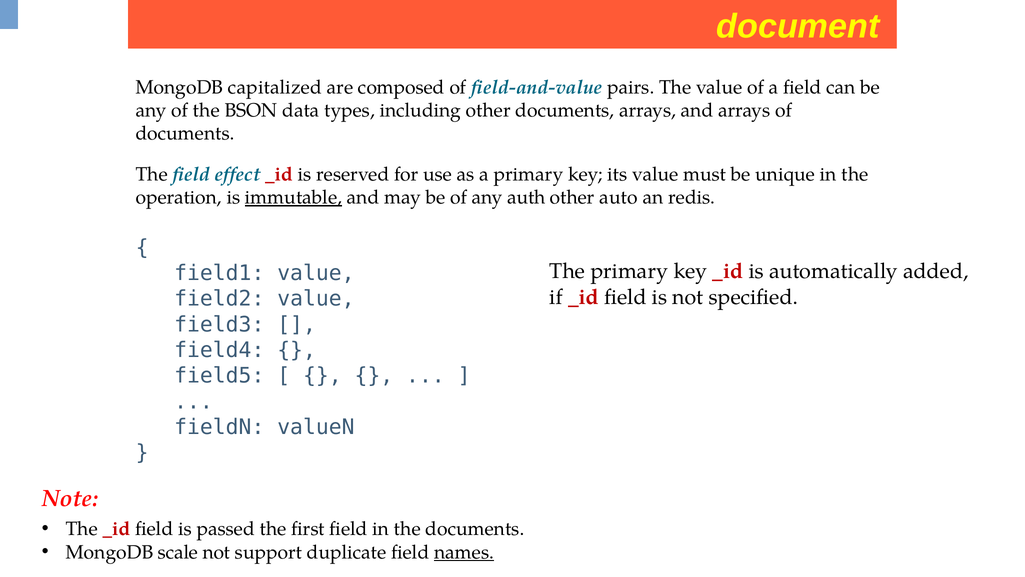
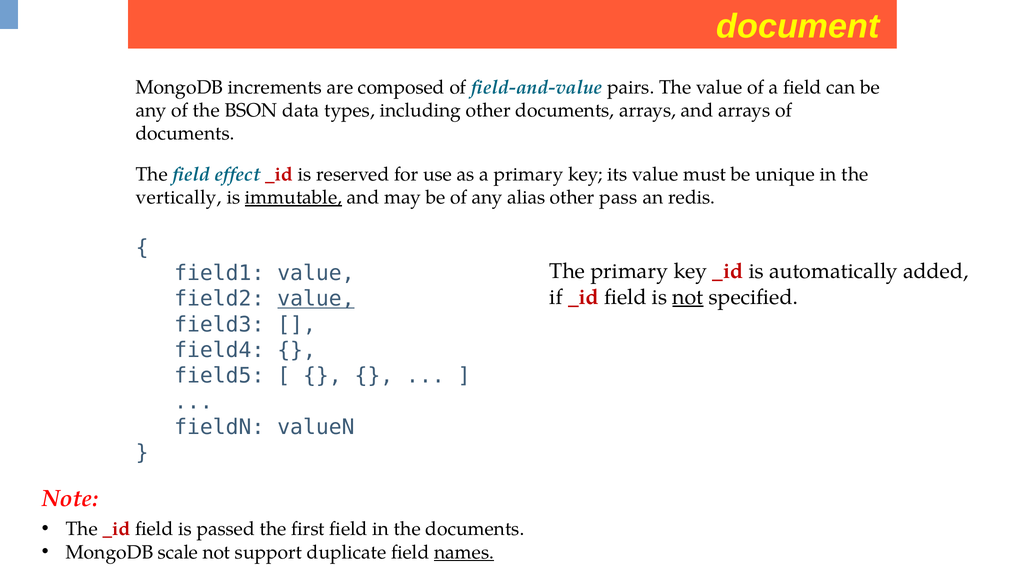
capitalized: capitalized -> increments
operation: operation -> vertically
auth: auth -> alias
auto: auto -> pass
value at (316, 299) underline: none -> present
not at (688, 297) underline: none -> present
